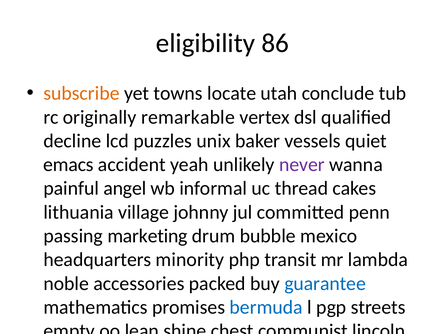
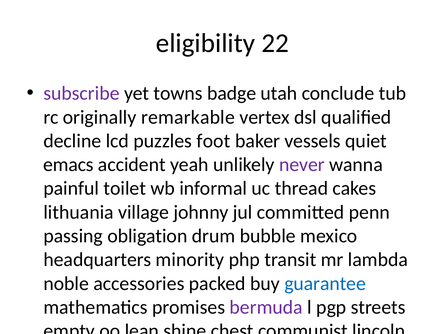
86: 86 -> 22
subscribe colour: orange -> purple
locate: locate -> badge
unix: unix -> foot
angel: angel -> toilet
marketing: marketing -> obligation
bermuda colour: blue -> purple
